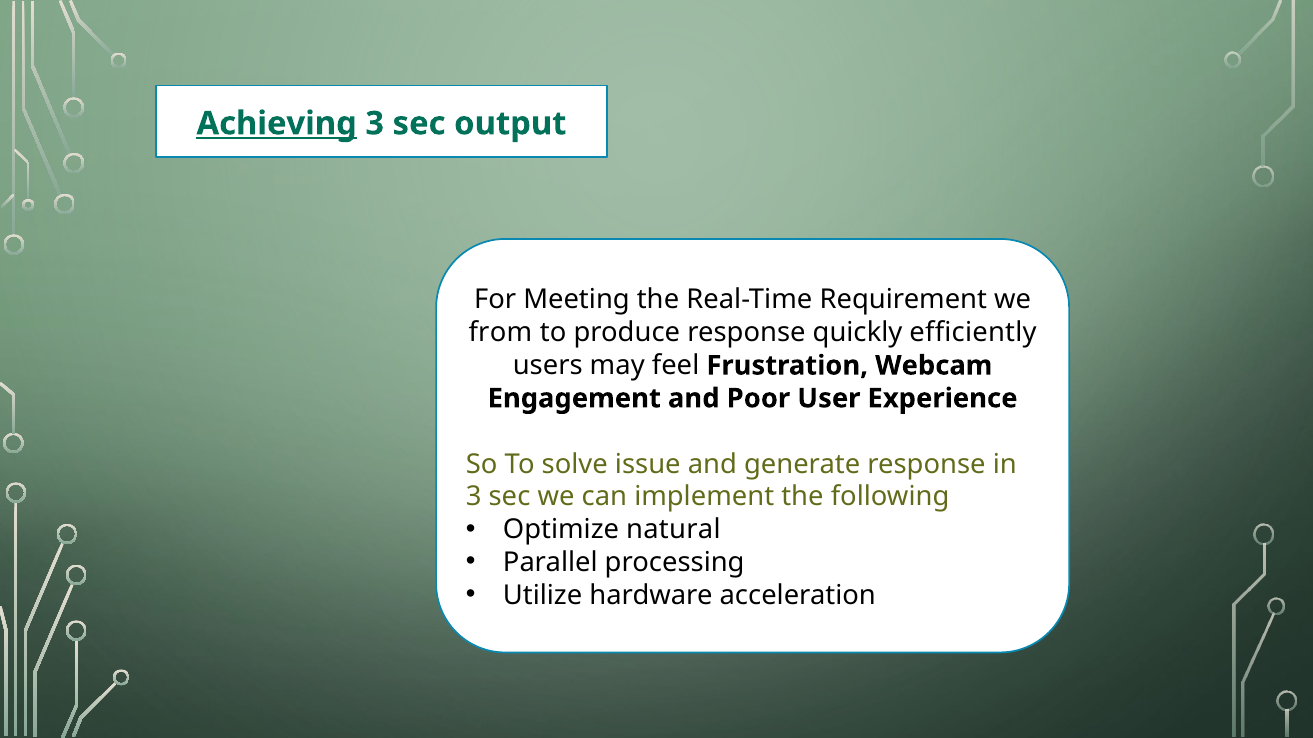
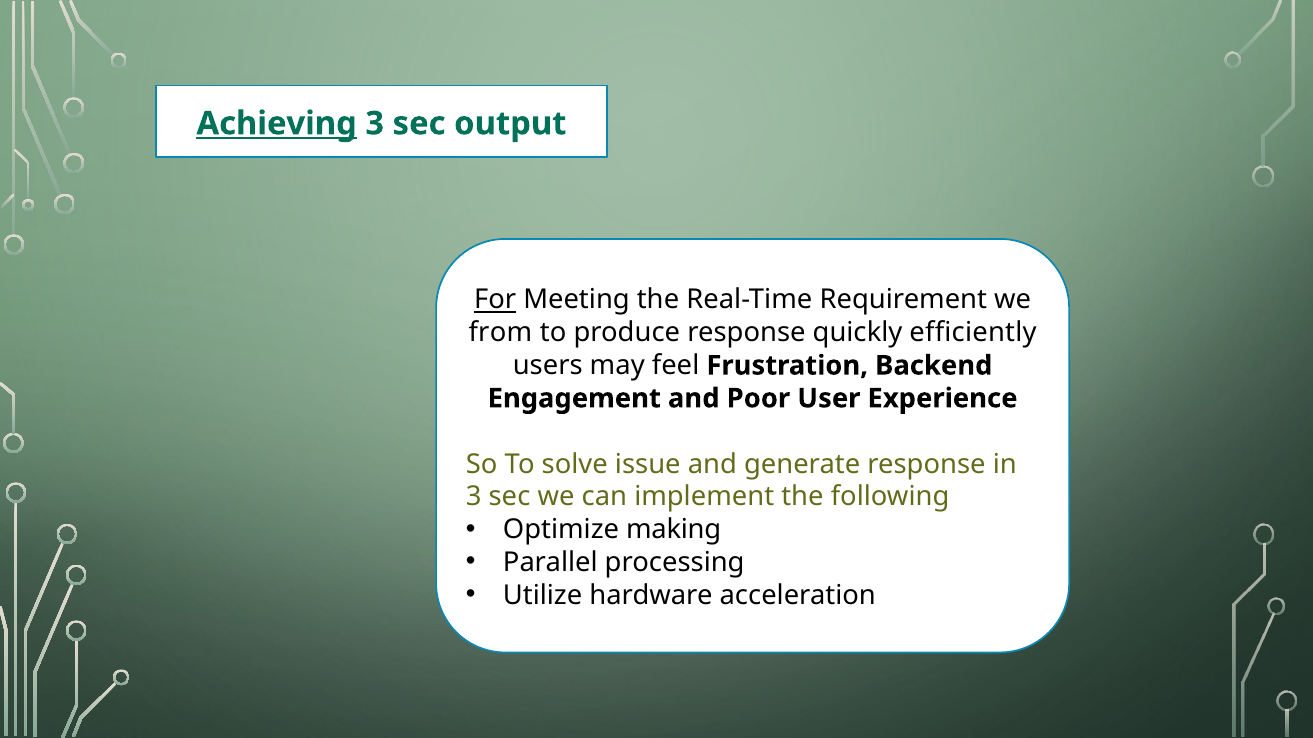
For underline: none -> present
Webcam: Webcam -> Backend
natural: natural -> making
